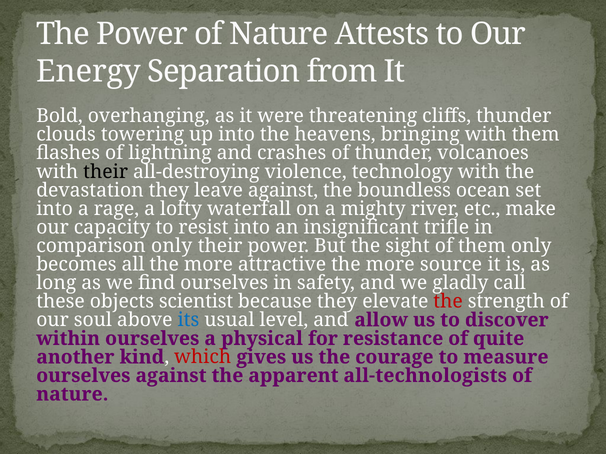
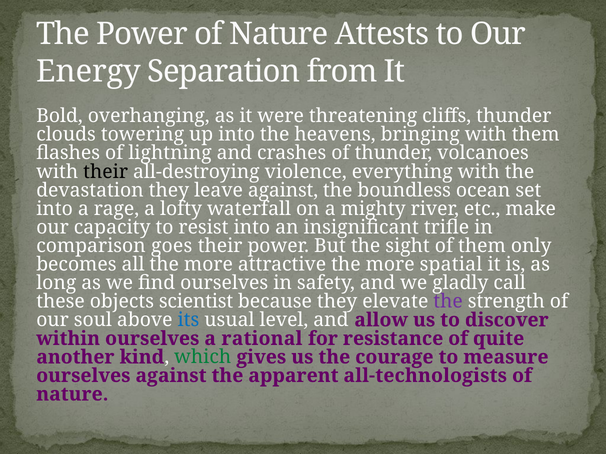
technology: technology -> everything
comparison only: only -> goes
source: source -> spatial
the at (448, 302) colour: red -> purple
physical: physical -> rational
which colour: red -> green
